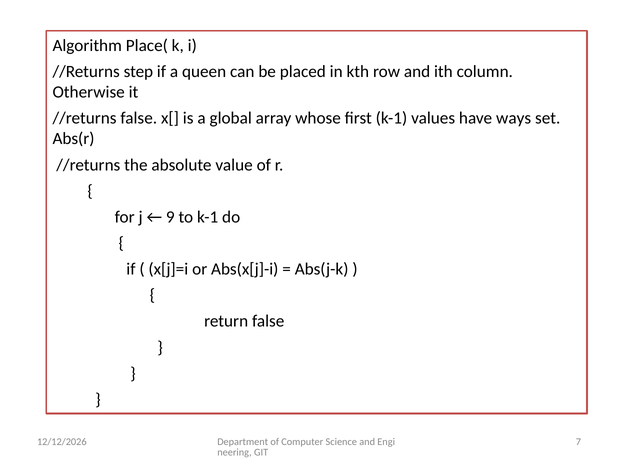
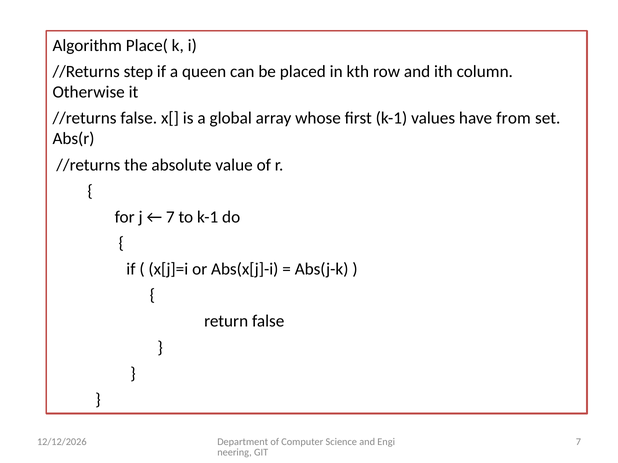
ways: ways -> from
9 at (170, 217): 9 -> 7
